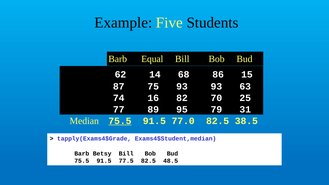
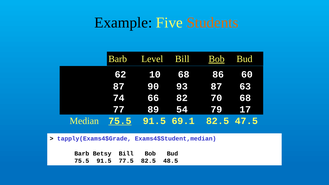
Students colour: black -> orange
Equal: Equal -> Level
Bob at (217, 59) underline: none -> present
14: 14 -> 10
15: 15 -> 60
75: 75 -> 90
93 93: 93 -> 87
16: 16 -> 66
70 25: 25 -> 68
95: 95 -> 54
31: 31 -> 17
77.0: 77.0 -> 69.1
38.5: 38.5 -> 47.5
